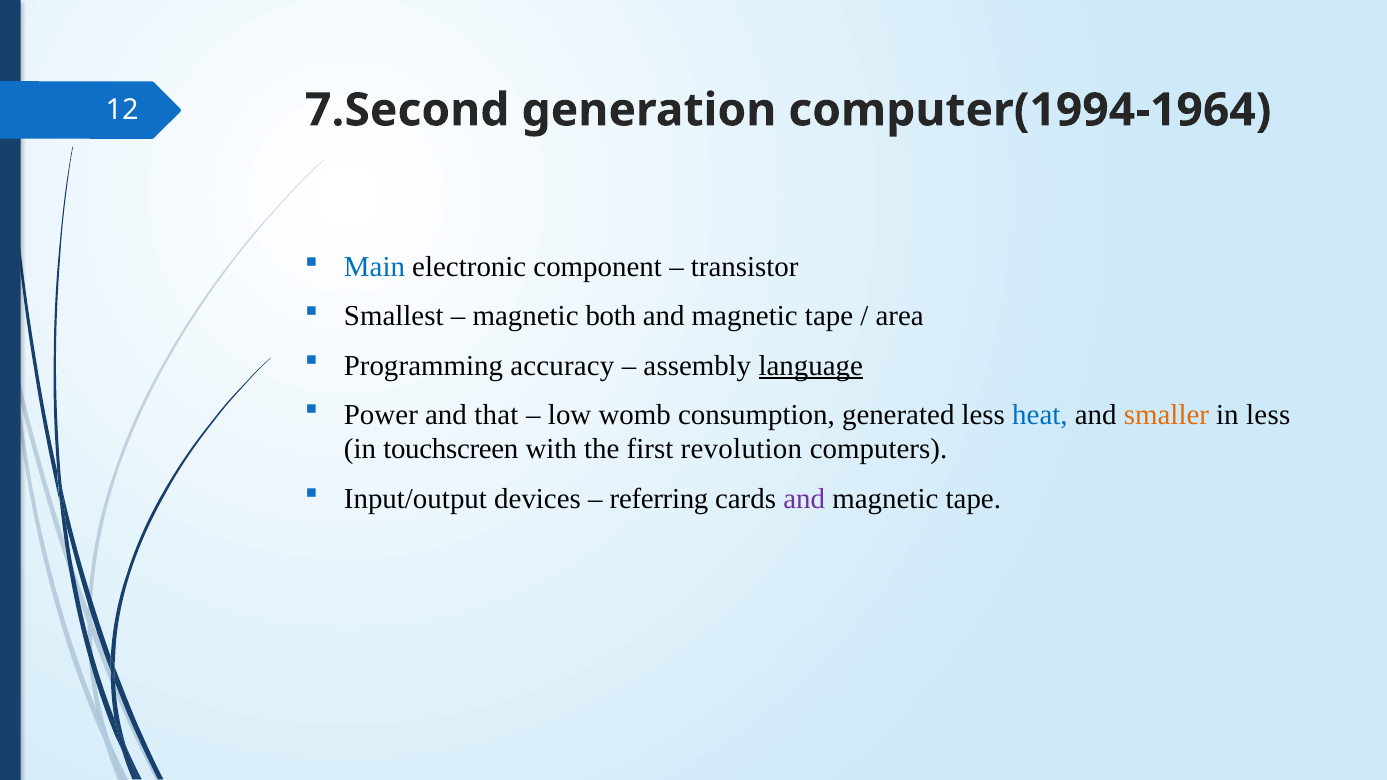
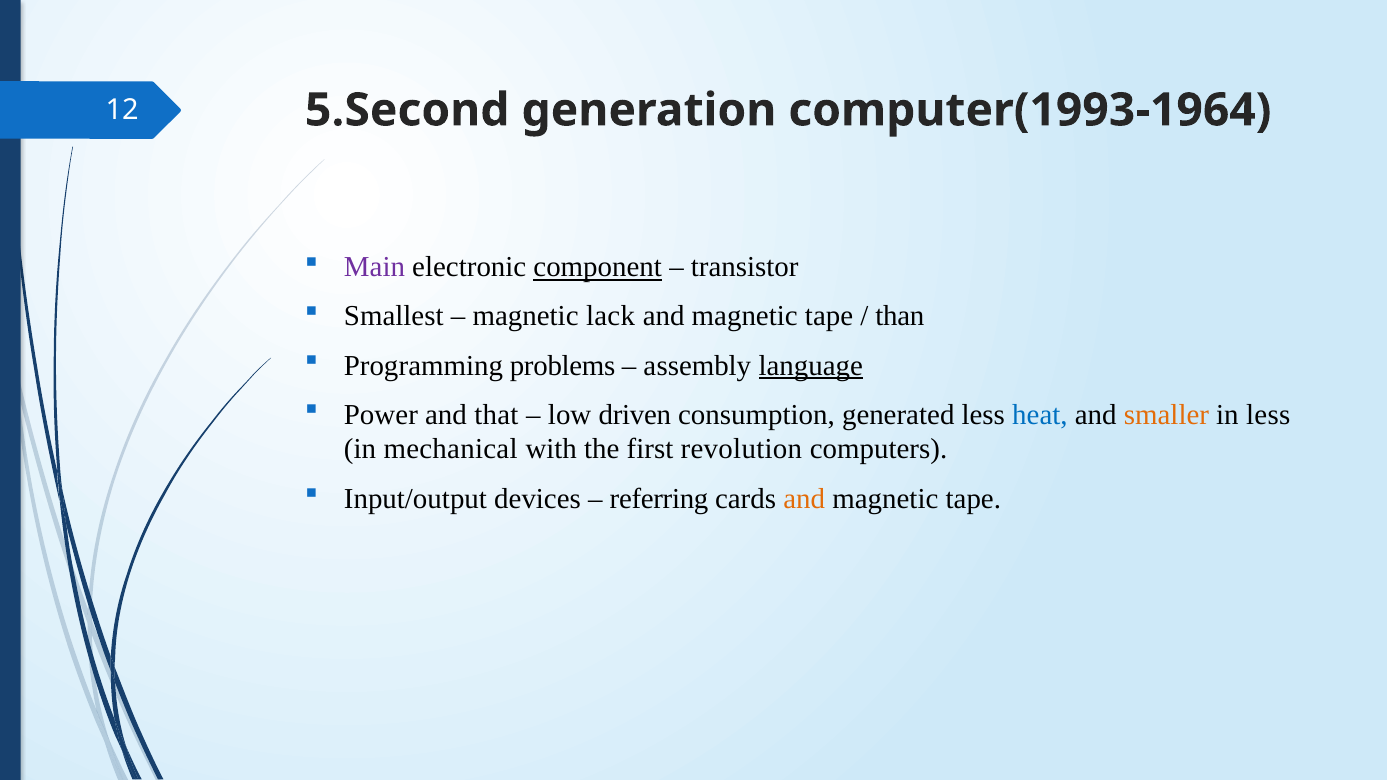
7.Second: 7.Second -> 5.Second
computer(1994-1964: computer(1994-1964 -> computer(1993-1964
Main colour: blue -> purple
component underline: none -> present
both: both -> lack
area: area -> than
accuracy: accuracy -> problems
womb: womb -> driven
touchscreen: touchscreen -> mechanical
and at (804, 499) colour: purple -> orange
